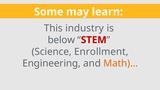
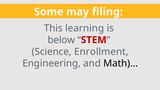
learn: learn -> filing
industry: industry -> learning
Math)… colour: orange -> black
